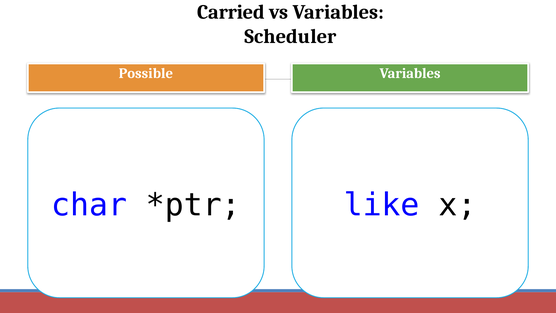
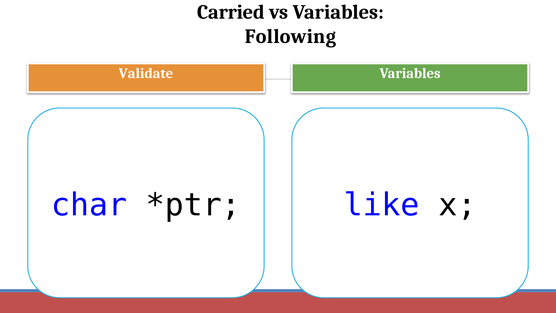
Scheduler: Scheduler -> Following
Possible: Possible -> Validate
